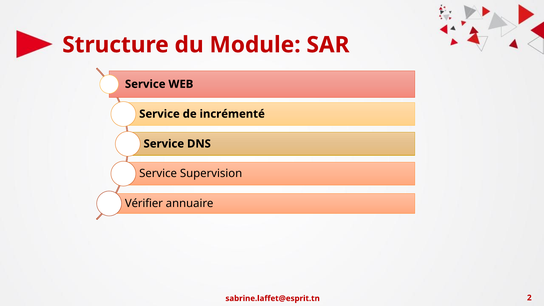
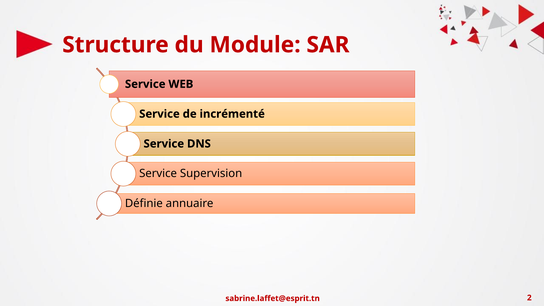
Vérifier: Vérifier -> Définie
